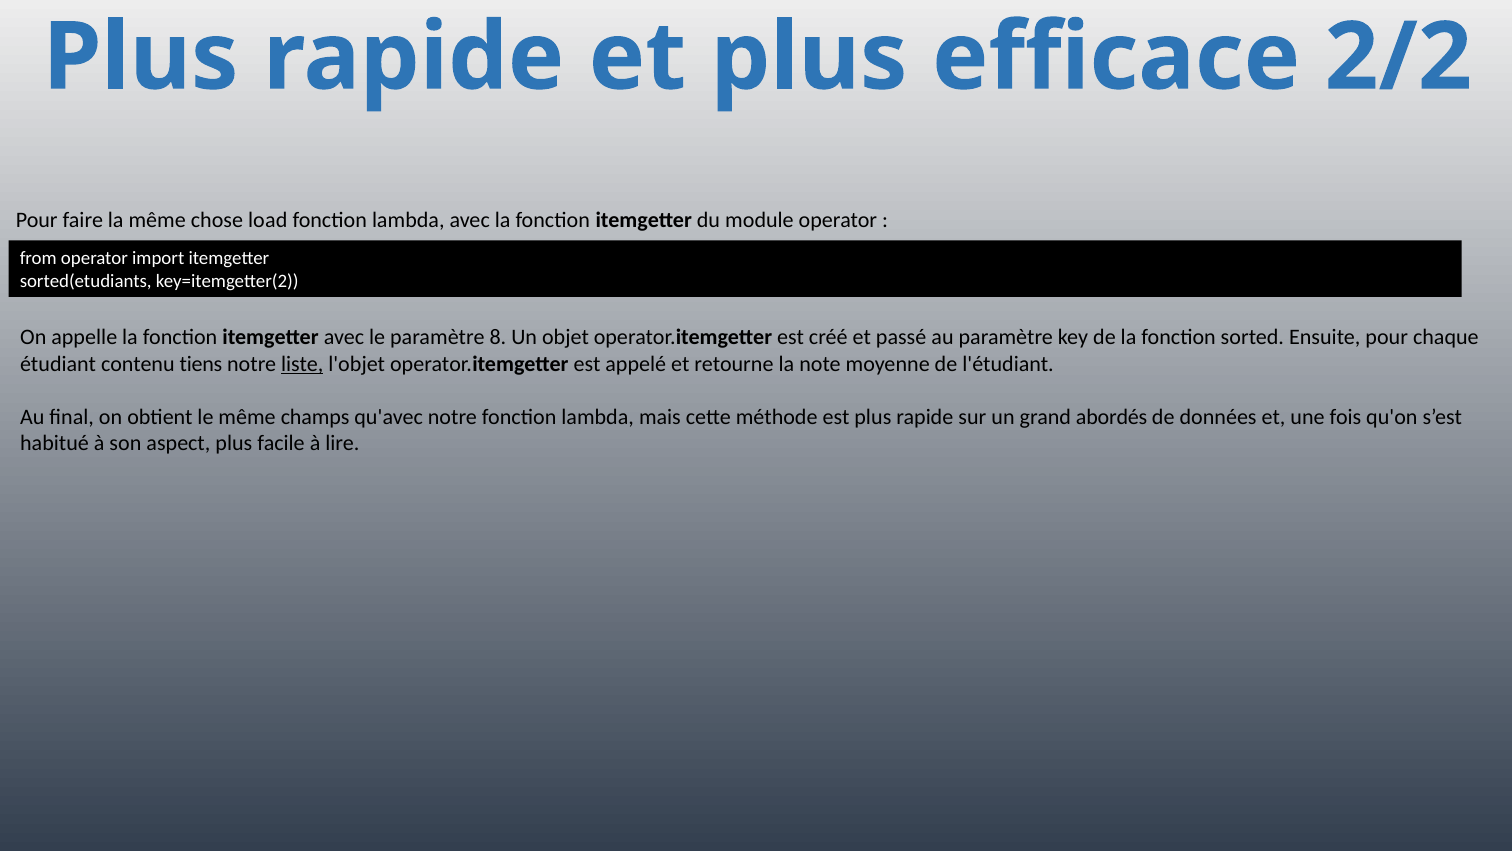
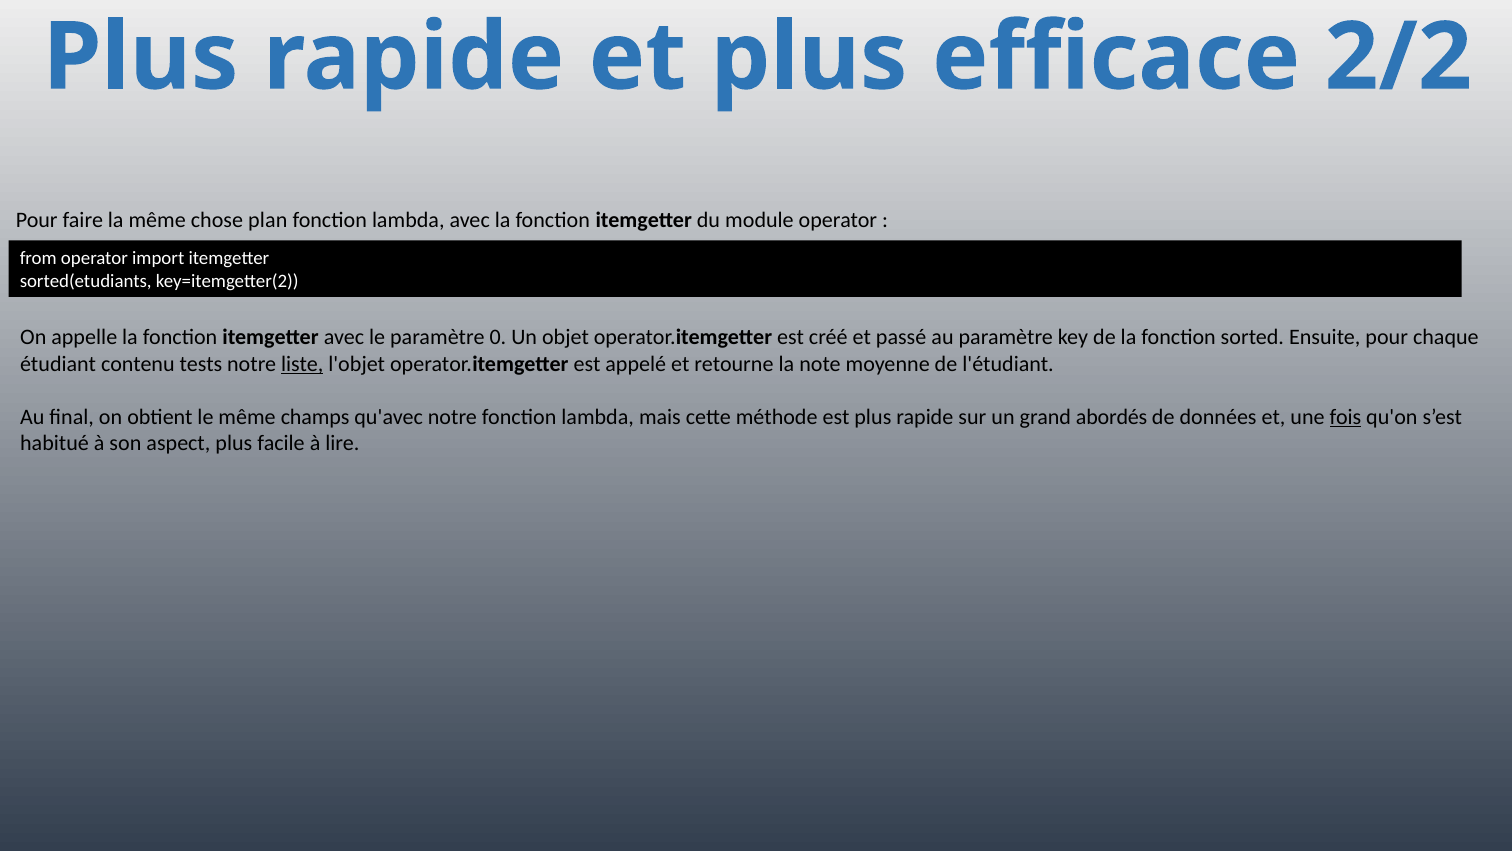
load: load -> plan
8: 8 -> 0
tiens: tiens -> tests
fois underline: none -> present
